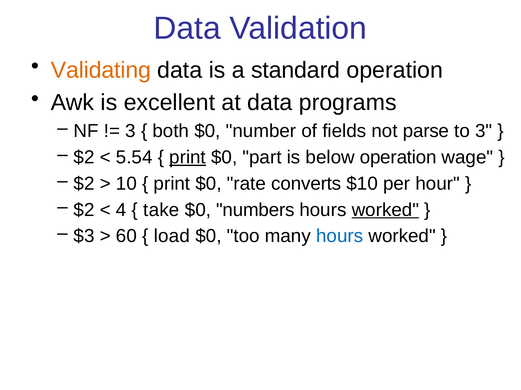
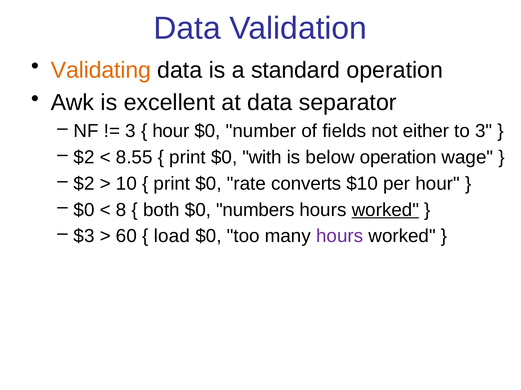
programs: programs -> separator
both at (171, 131): both -> hour
parse: parse -> either
5.54: 5.54 -> 8.55
print at (188, 158) underline: present -> none
part: part -> with
$2 at (84, 210): $2 -> $0
4: 4 -> 8
take: take -> both
hours at (340, 237) colour: blue -> purple
